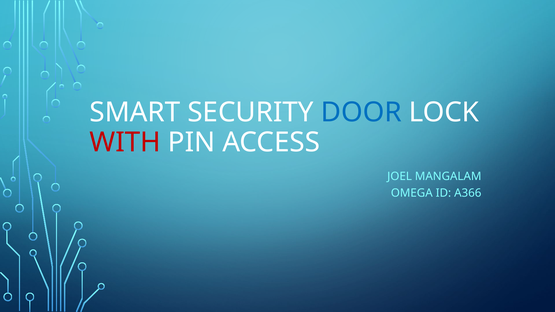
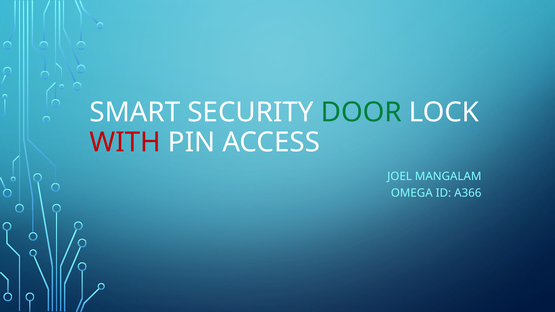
DOOR colour: blue -> green
